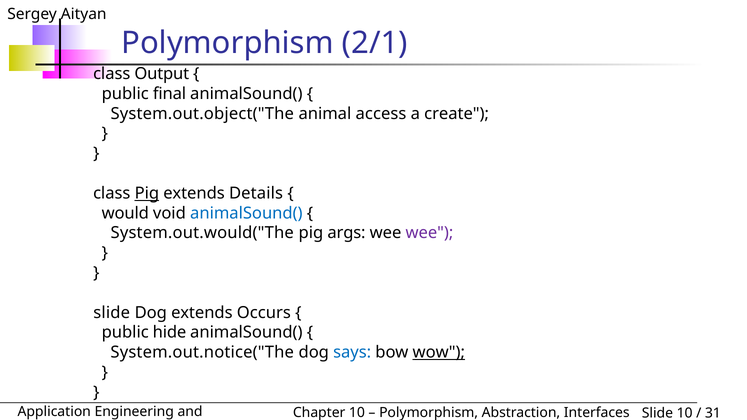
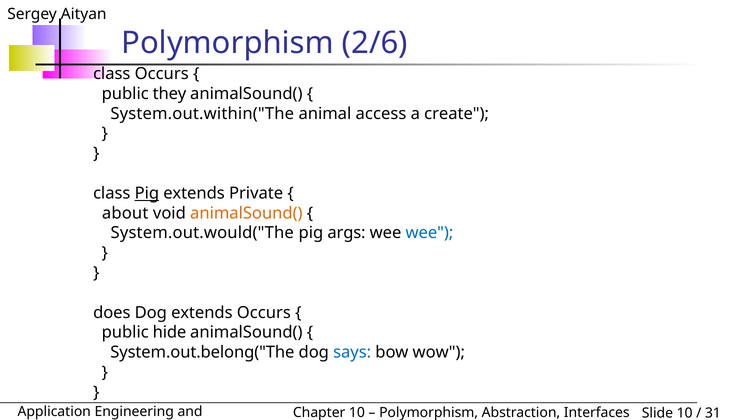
2/1: 2/1 -> 2/6
class Output: Output -> Occurs
final: final -> they
System.out.object("The: System.out.object("The -> System.out.within("The
Details: Details -> Private
would: would -> about
animalSound( at (246, 213) colour: blue -> orange
wee at (429, 233) colour: purple -> blue
slide at (112, 313): slide -> does
System.out.notice("The: System.out.notice("The -> System.out.belong("The
wow underline: present -> none
